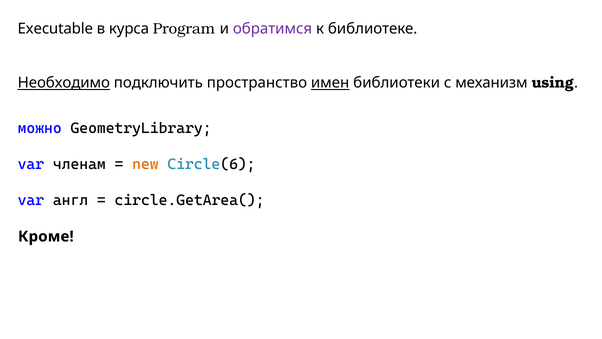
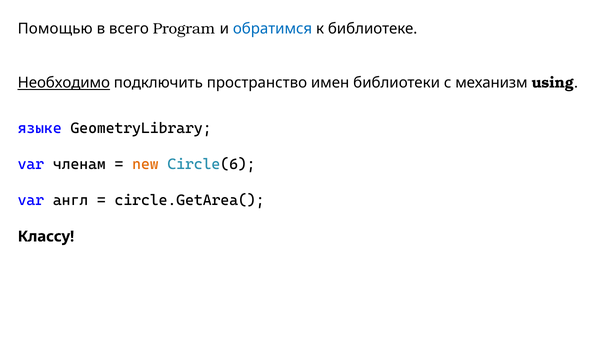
Executable: Executable -> Помощью
курса: курса -> всего
обратимся colour: purple -> blue
имен underline: present -> none
можно: можно -> языке
Кроме: Кроме -> Классу
